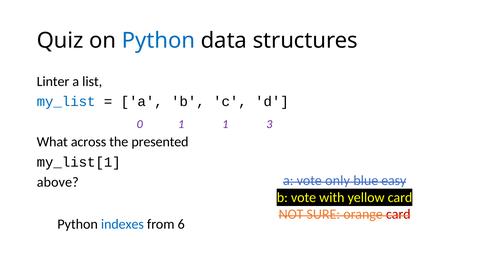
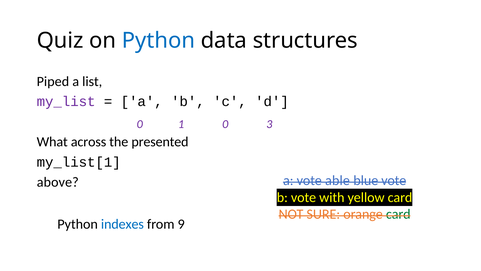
Linter: Linter -> Piped
my_list colour: blue -> purple
1 1: 1 -> 0
only: only -> able
blue easy: easy -> vote
card at (398, 214) colour: red -> green
6: 6 -> 9
